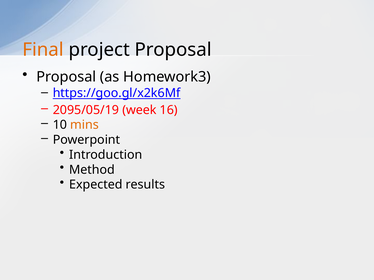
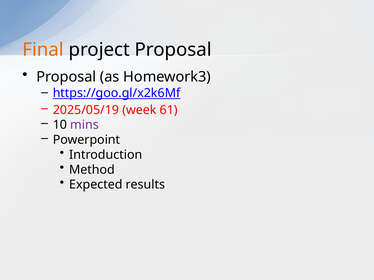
2095/05/19: 2095/05/19 -> 2025/05/19
16: 16 -> 61
mins colour: orange -> purple
